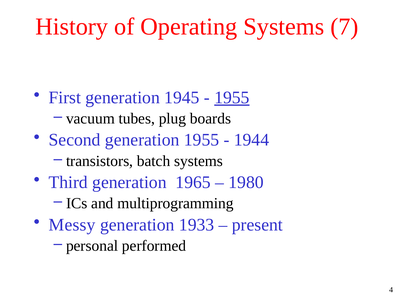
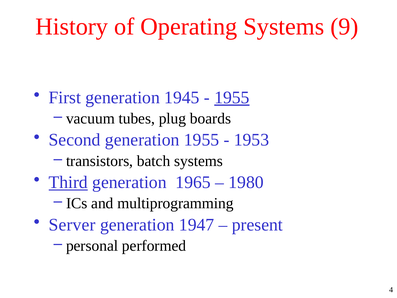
7: 7 -> 9
1944: 1944 -> 1953
Third underline: none -> present
Messy: Messy -> Server
1933: 1933 -> 1947
